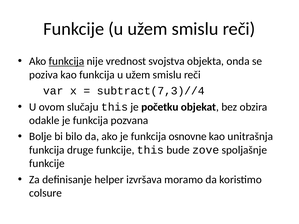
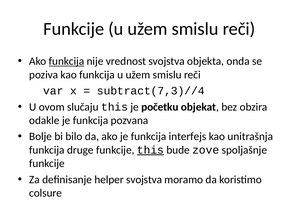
osnovne: osnovne -> interfejs
this at (150, 150) underline: none -> present
helper izvršava: izvršava -> svojstva
